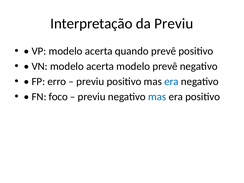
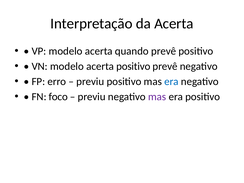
da Previu: Previu -> Acerta
acerta modelo: modelo -> positivo
mas at (157, 97) colour: blue -> purple
